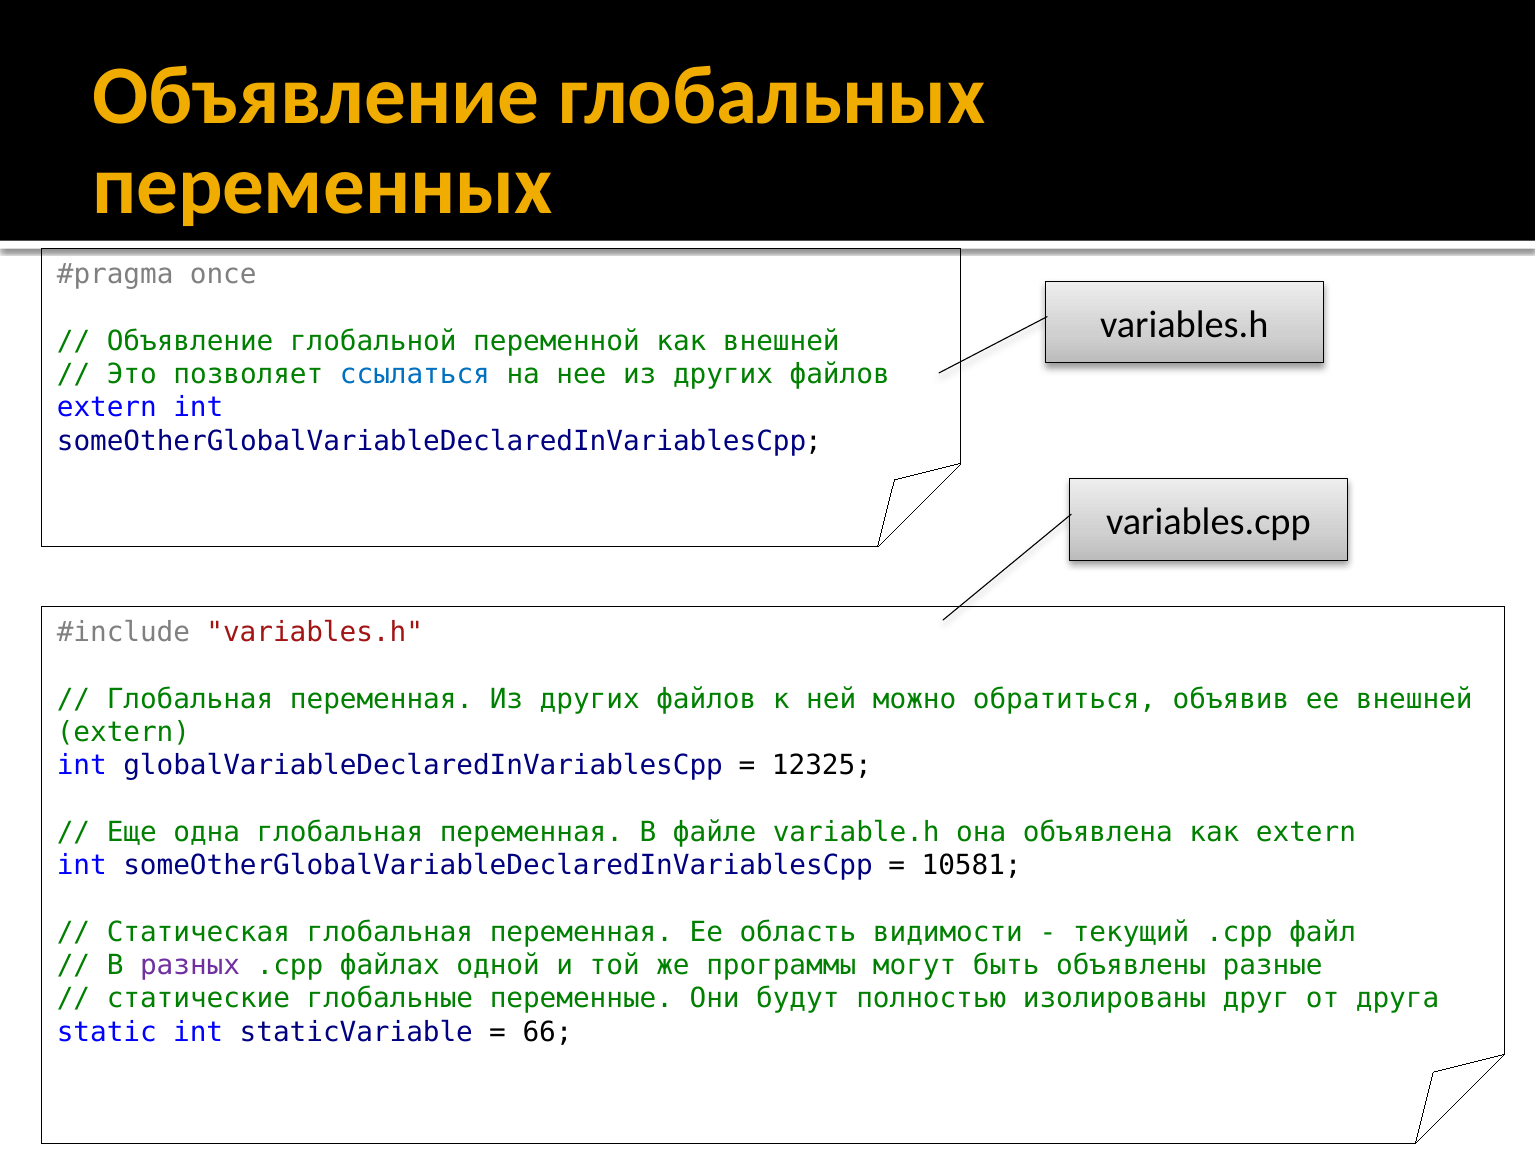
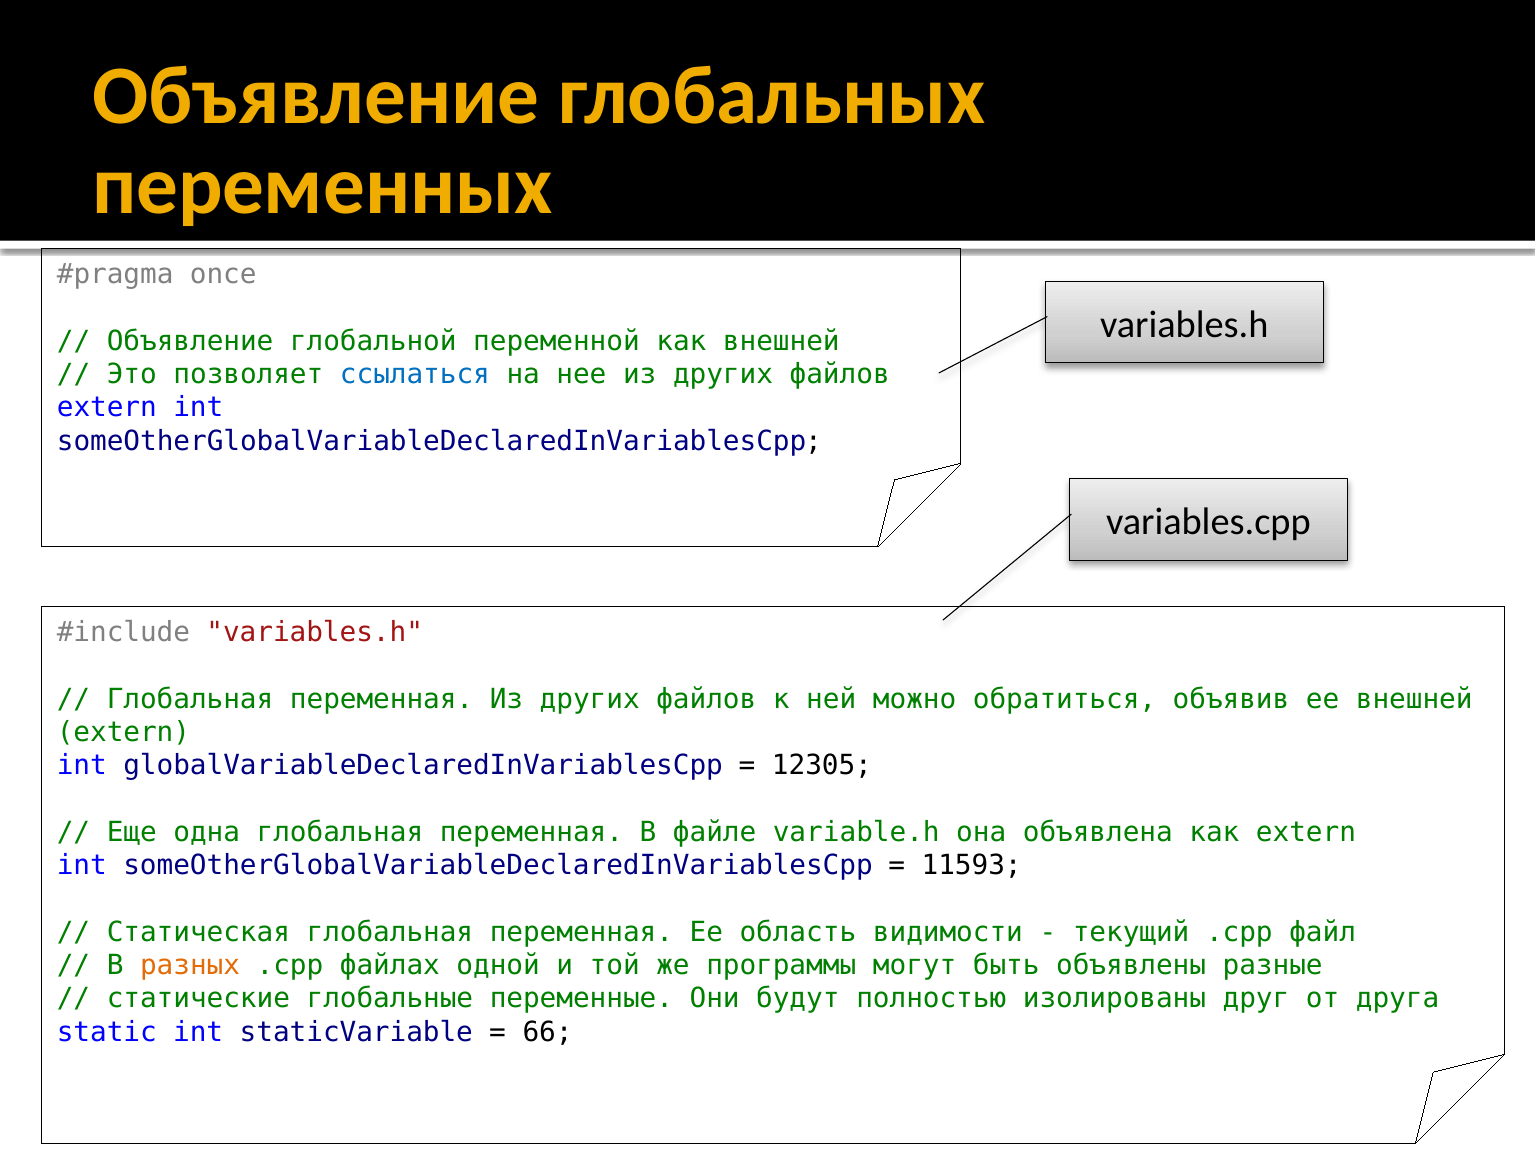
12325: 12325 -> 12305
10581: 10581 -> 11593
разных colour: purple -> orange
